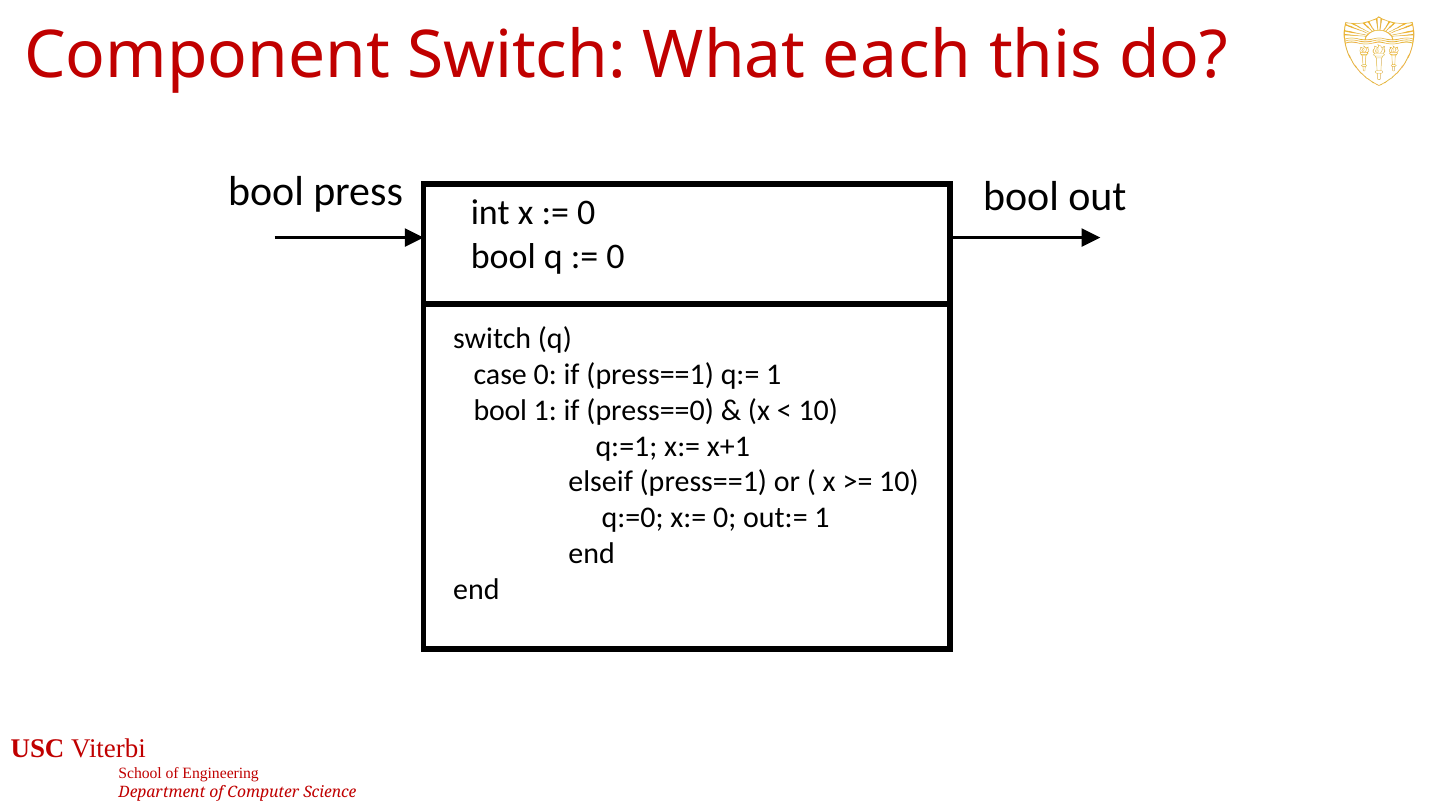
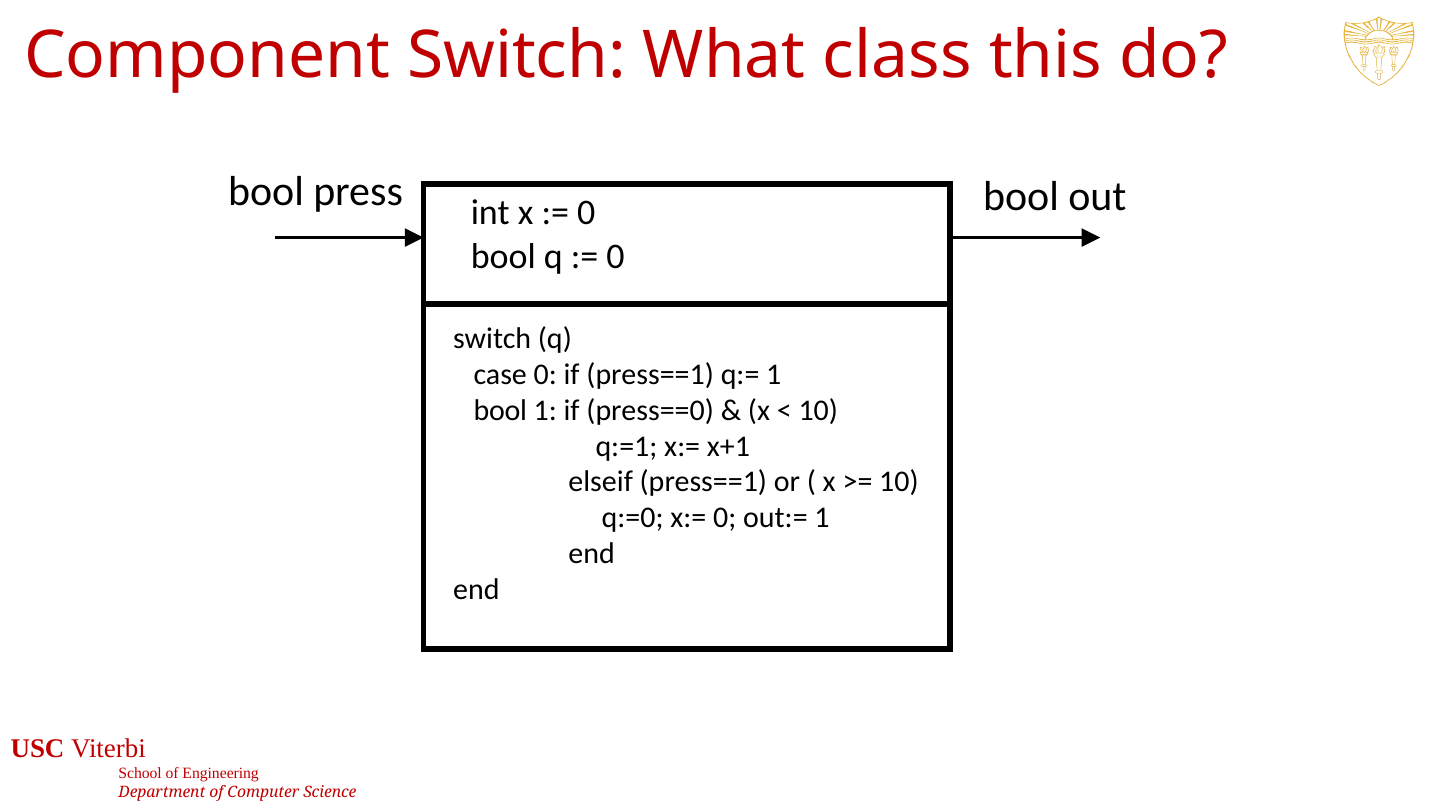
each: each -> class
